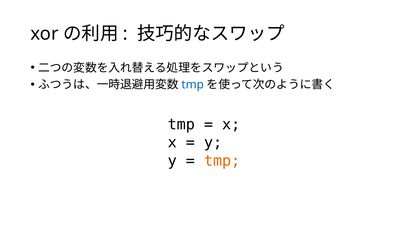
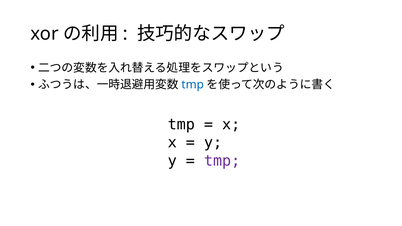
tmp at (222, 161) colour: orange -> purple
